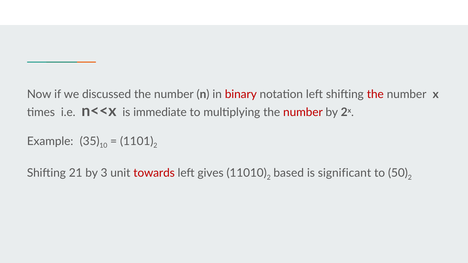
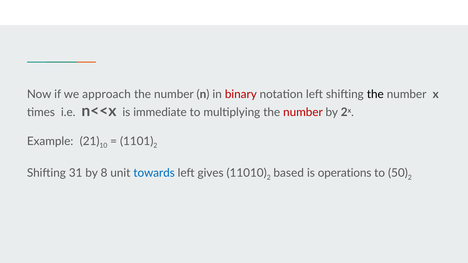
discussed: discussed -> approach
the at (375, 94) colour: red -> black
35: 35 -> 21
21: 21 -> 31
3: 3 -> 8
towards colour: red -> blue
significant: significant -> operations
